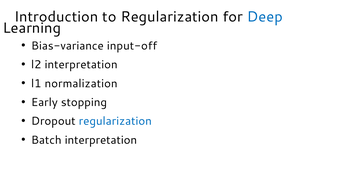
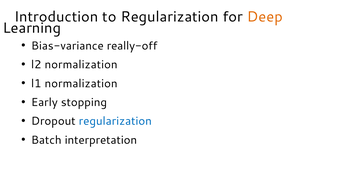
Deep colour: blue -> orange
input-off: input-off -> really-off
l2 interpretation: interpretation -> normalization
